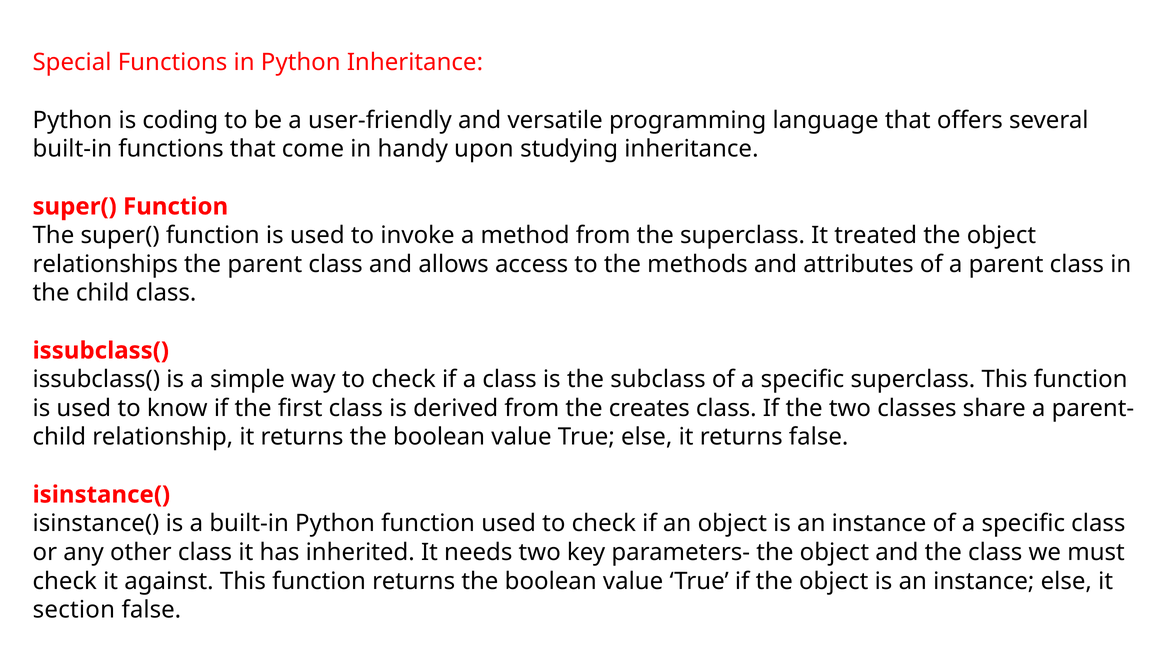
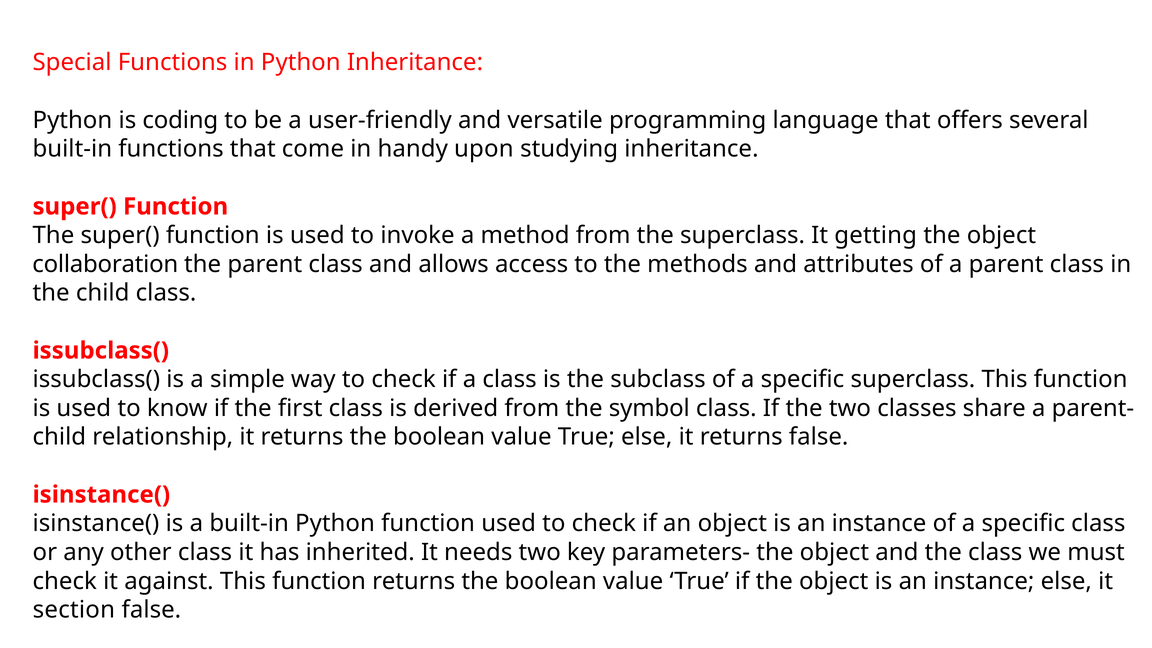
treated: treated -> getting
relationships: relationships -> collaboration
creates: creates -> symbol
